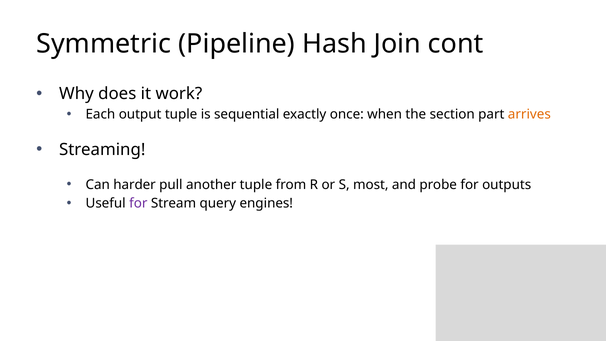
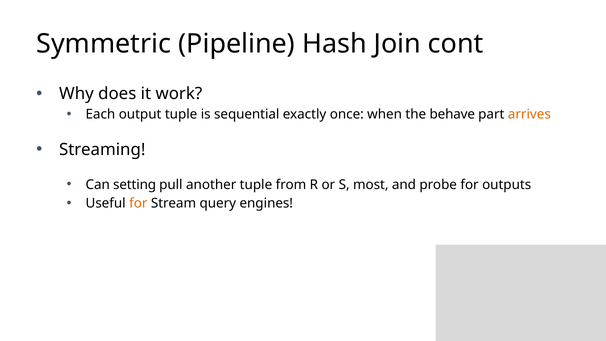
section: section -> behave
harder: harder -> setting
for at (138, 203) colour: purple -> orange
